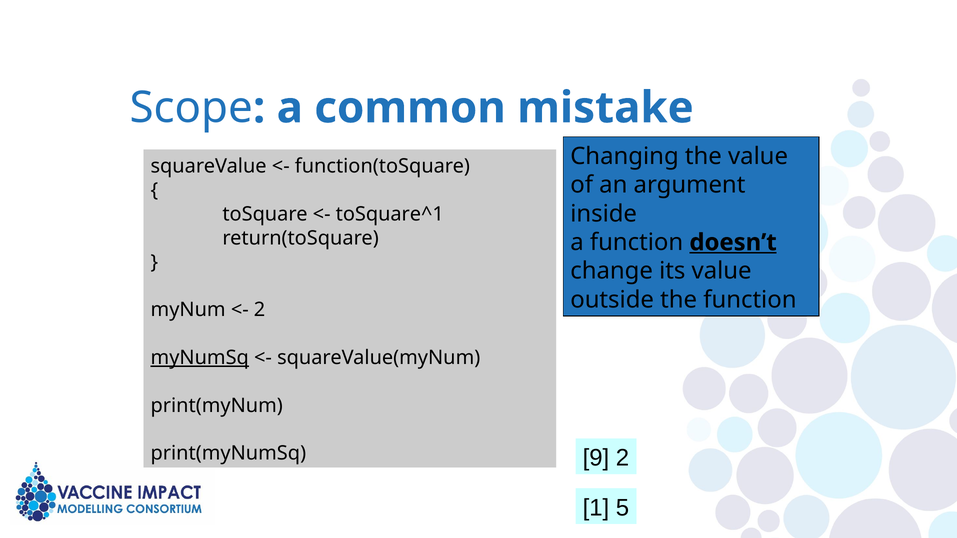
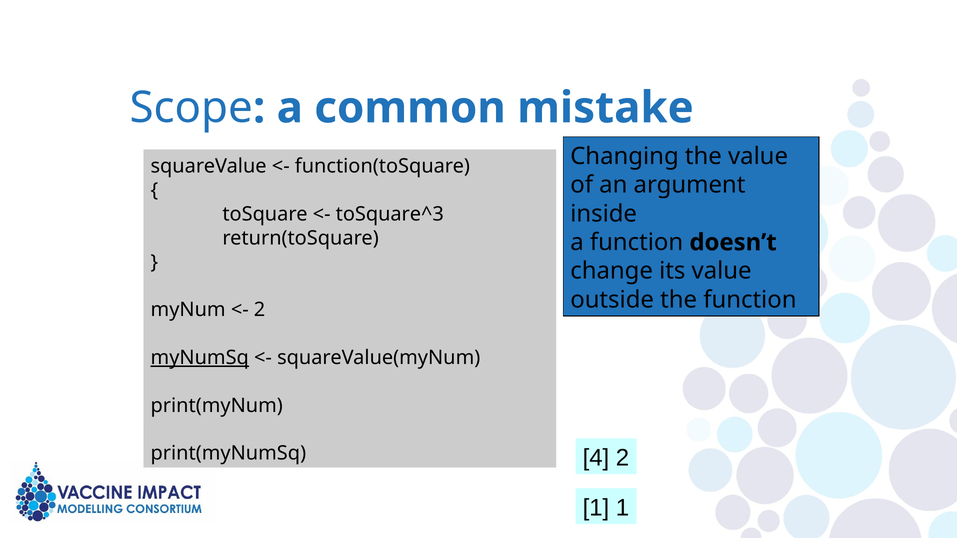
toSquare^1: toSquare^1 -> toSquare^3
doesn’t underline: present -> none
9: 9 -> 4
1 5: 5 -> 1
